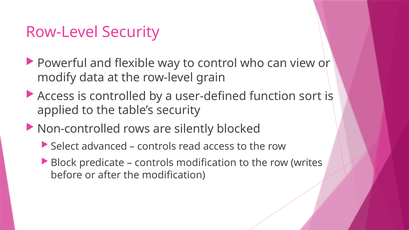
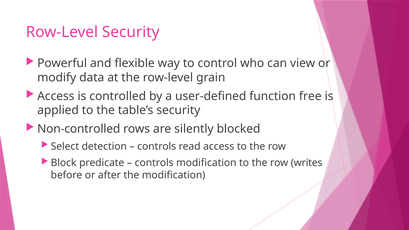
sort: sort -> free
advanced: advanced -> detection
